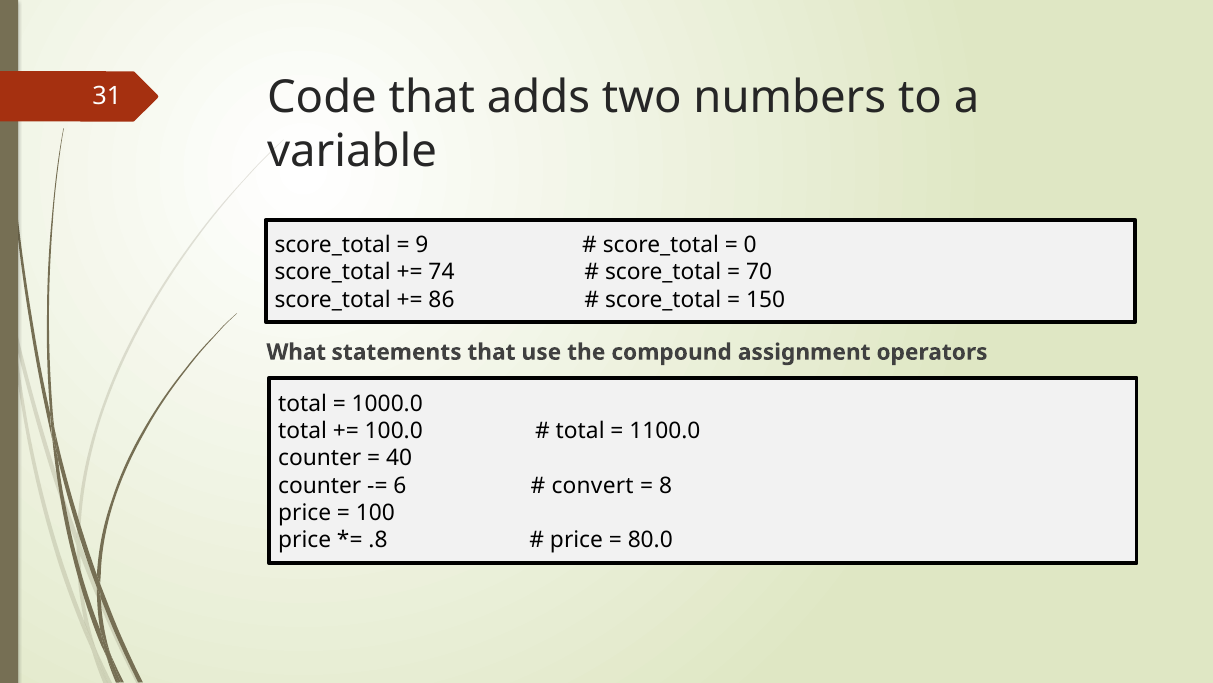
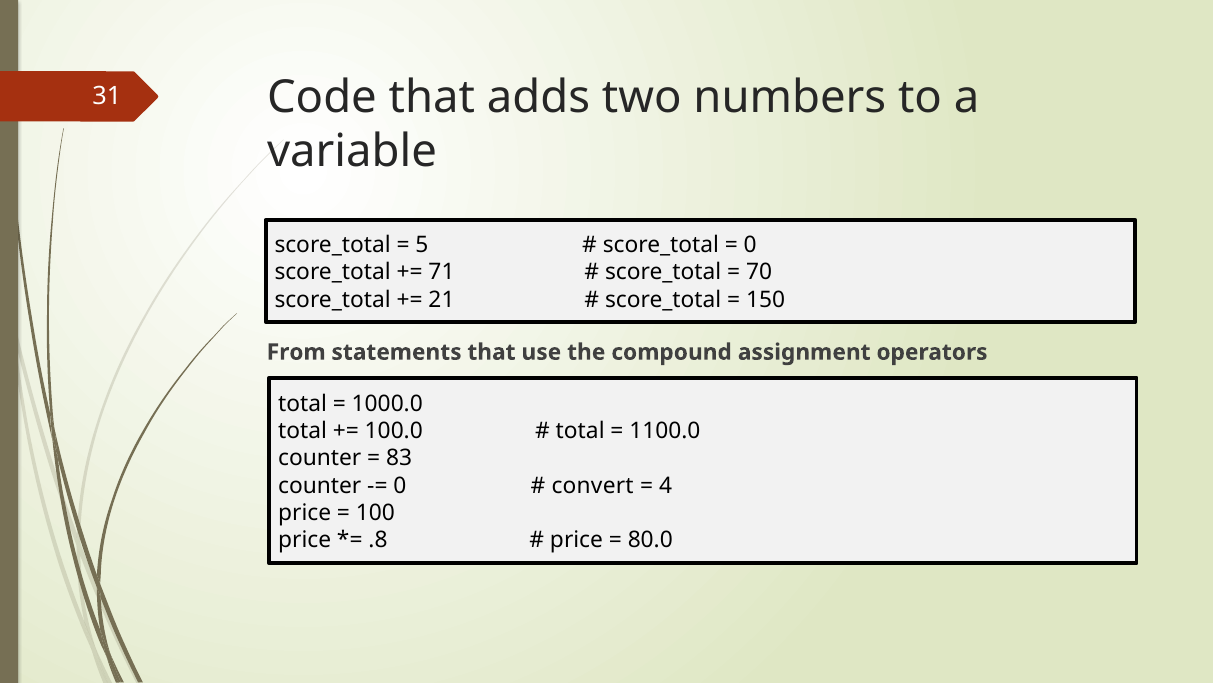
9: 9 -> 5
74: 74 -> 71
86: 86 -> 21
What: What -> From
40: 40 -> 83
6 at (400, 485): 6 -> 0
8: 8 -> 4
